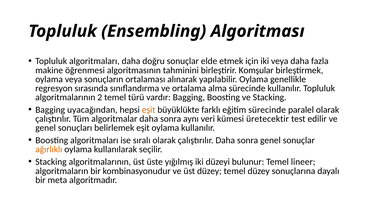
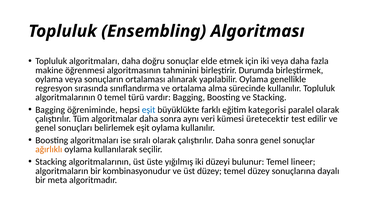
Komşular: Komşular -> Durumda
2: 2 -> 0
uyacağından: uyacağından -> öğreniminde
eşit at (149, 110) colour: orange -> blue
eğitim sürecinde: sürecinde -> kategorisi
